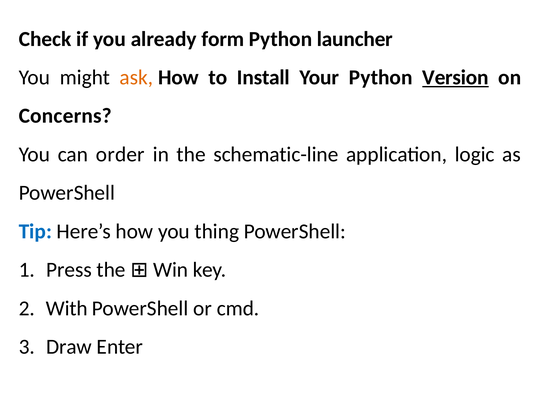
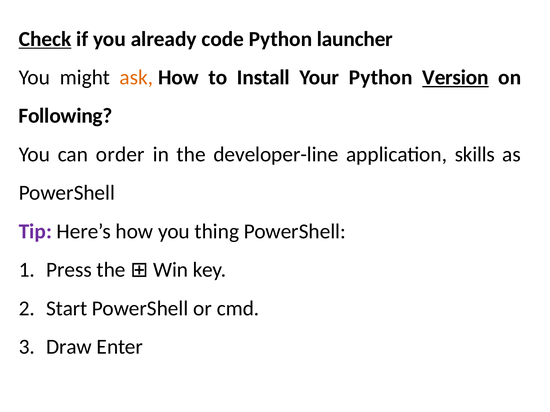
Check underline: none -> present
form: form -> code
Concerns: Concerns -> Following
schematic-line: schematic-line -> developer-line
logic: logic -> skills
Tip colour: blue -> purple
With: With -> Start
